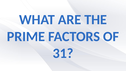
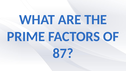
31: 31 -> 87
